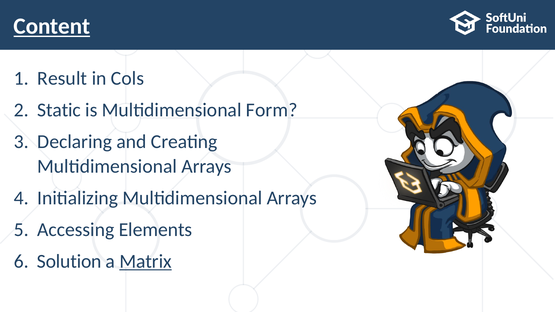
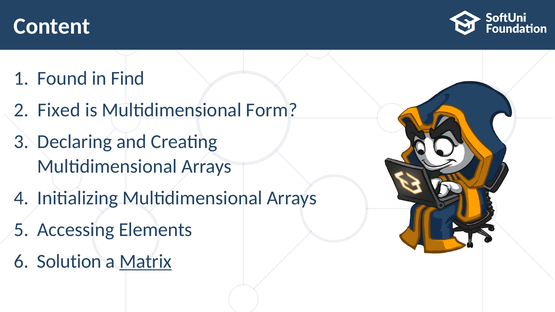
Content underline: present -> none
Result: Result -> Found
Cols: Cols -> Find
Static: Static -> Fixed
